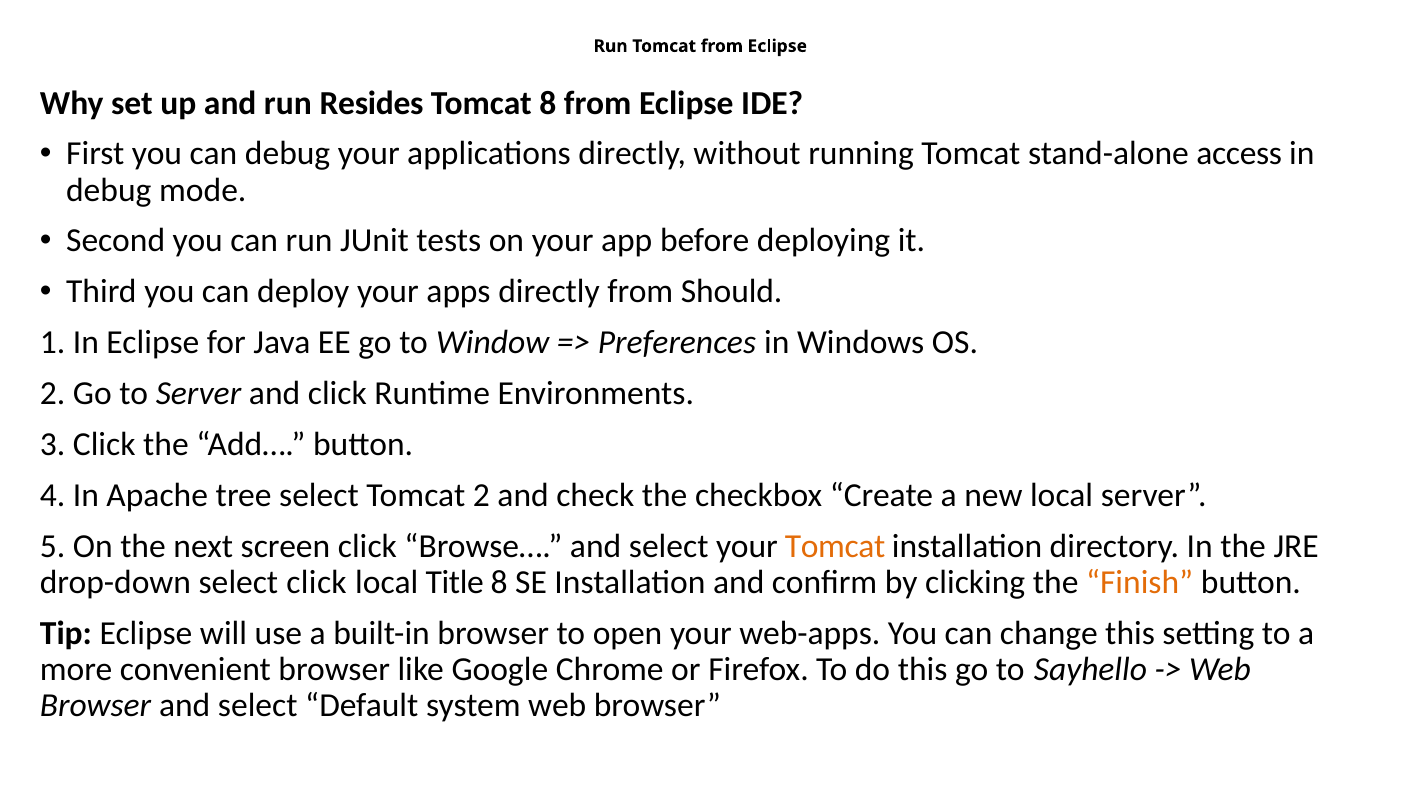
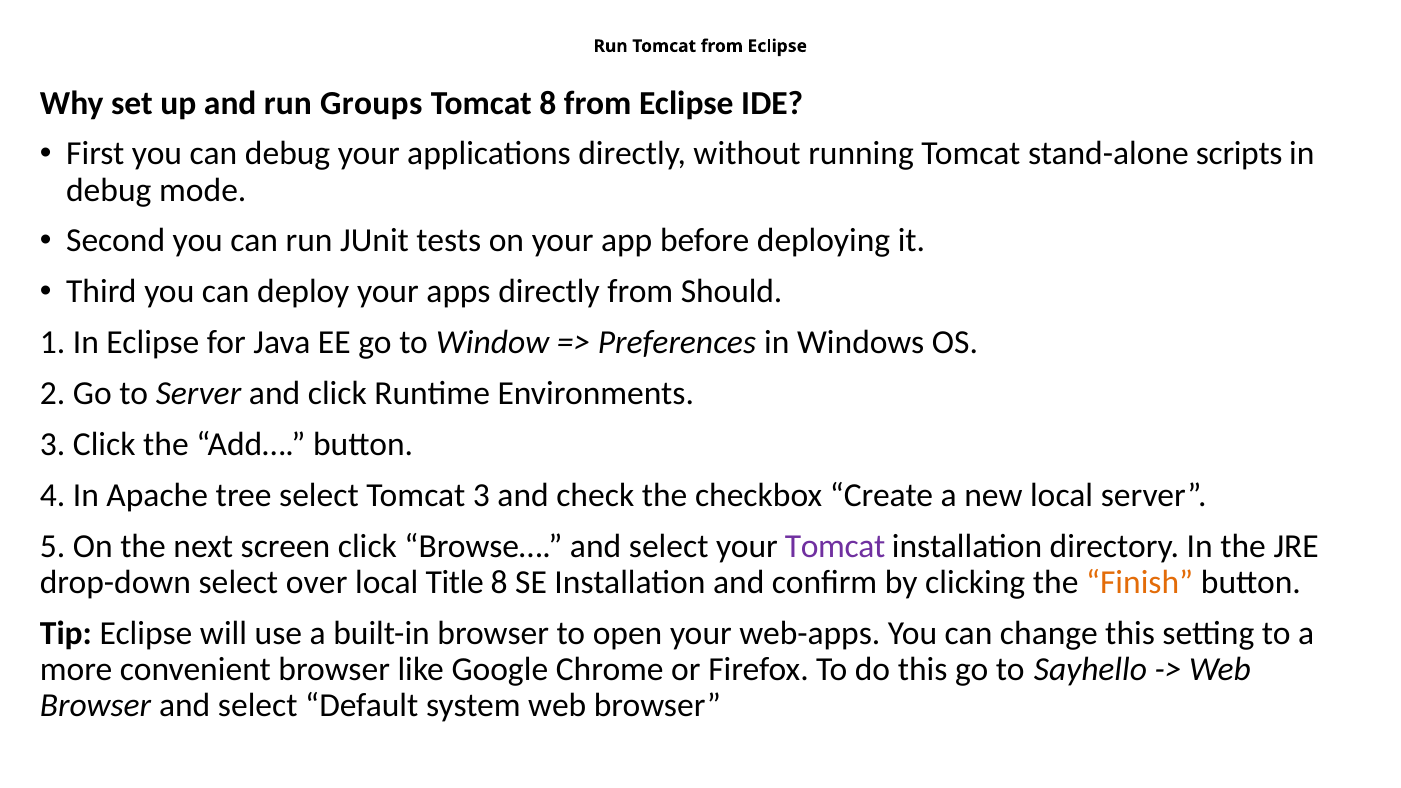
Resides: Resides -> Groups
access: access -> scripts
Tomcat 2: 2 -> 3
Tomcat at (835, 546) colour: orange -> purple
select click: click -> over
